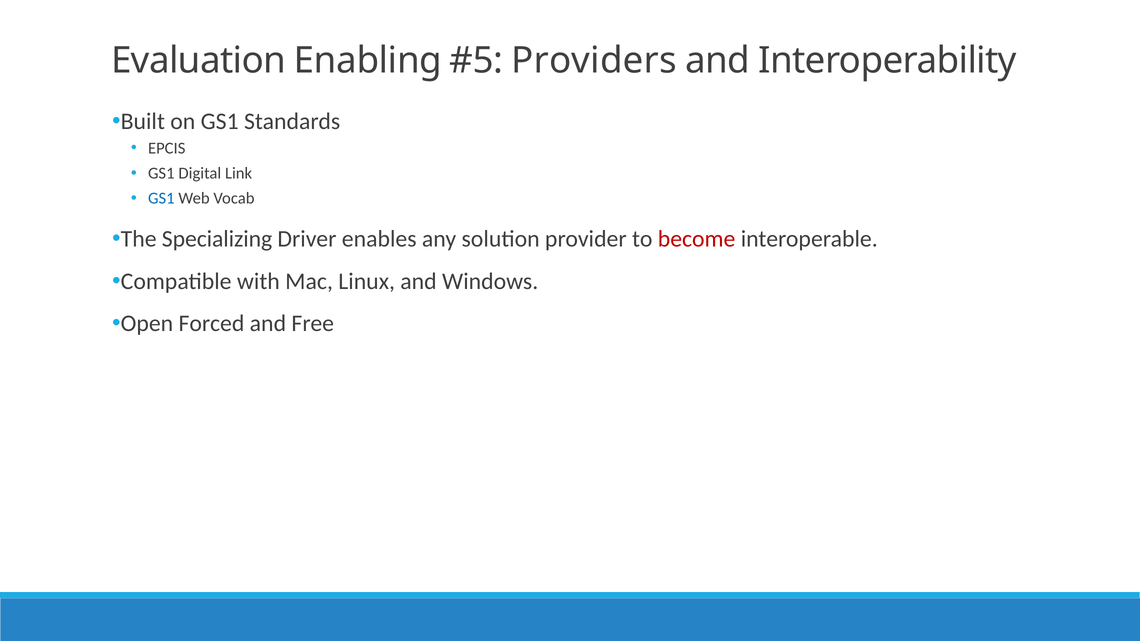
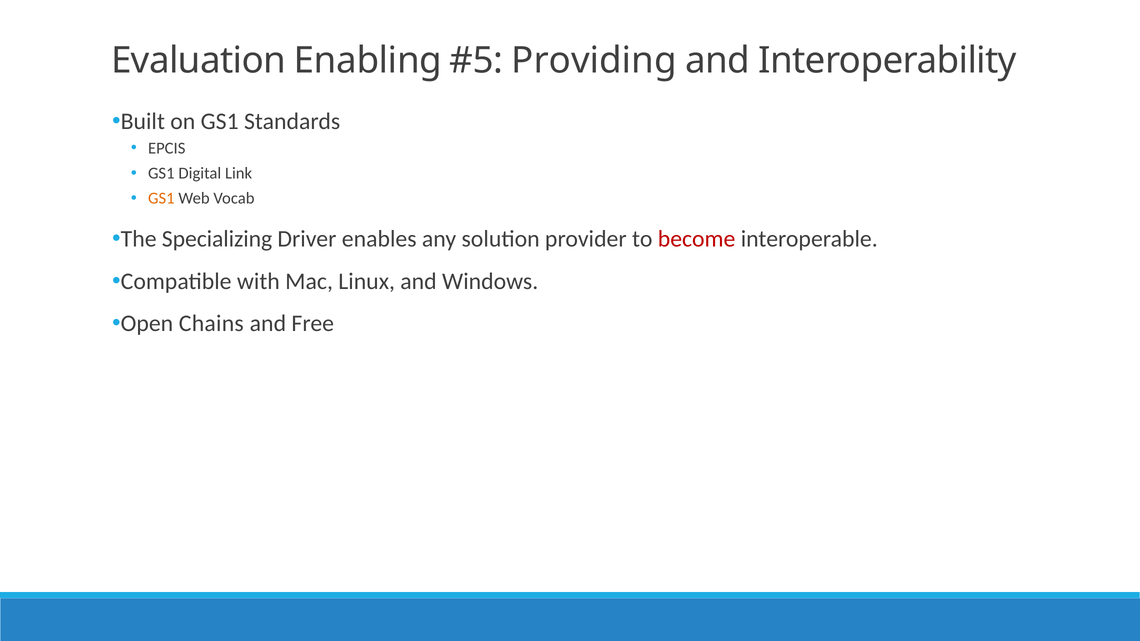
Providers: Providers -> Providing
GS1 at (161, 198) colour: blue -> orange
Forced: Forced -> Chains
